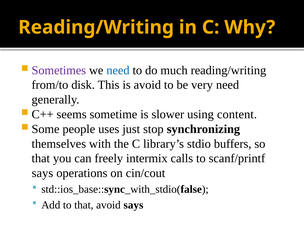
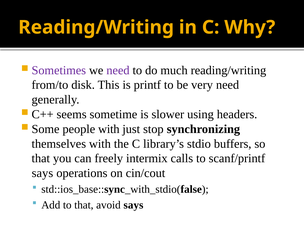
need at (118, 70) colour: blue -> purple
is avoid: avoid -> printf
content: content -> headers
people uses: uses -> with
